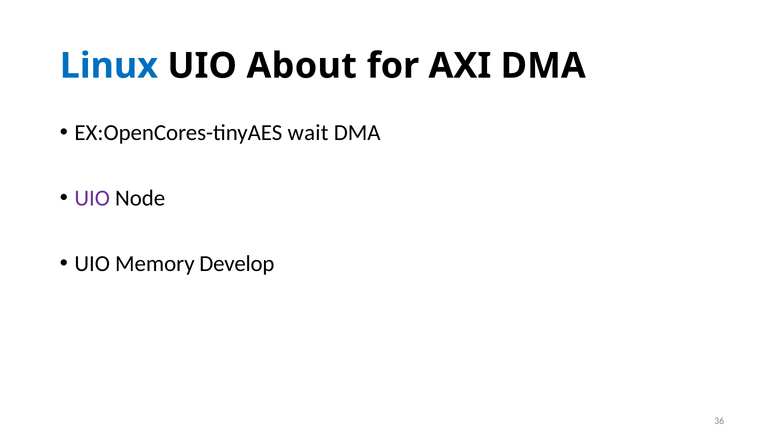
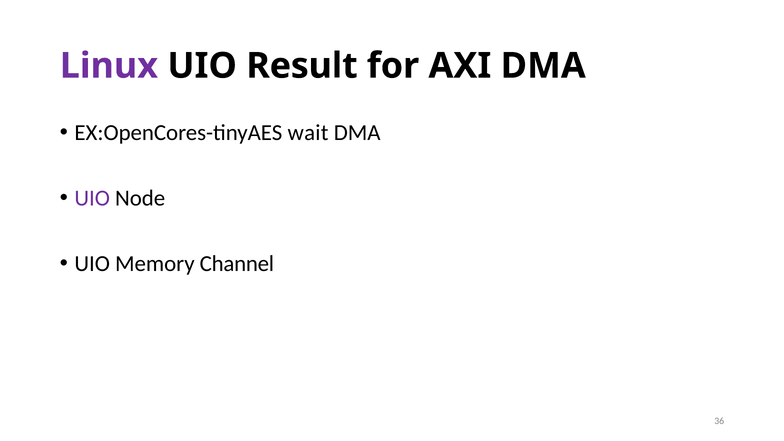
Linux colour: blue -> purple
About: About -> Result
Develop: Develop -> Channel
